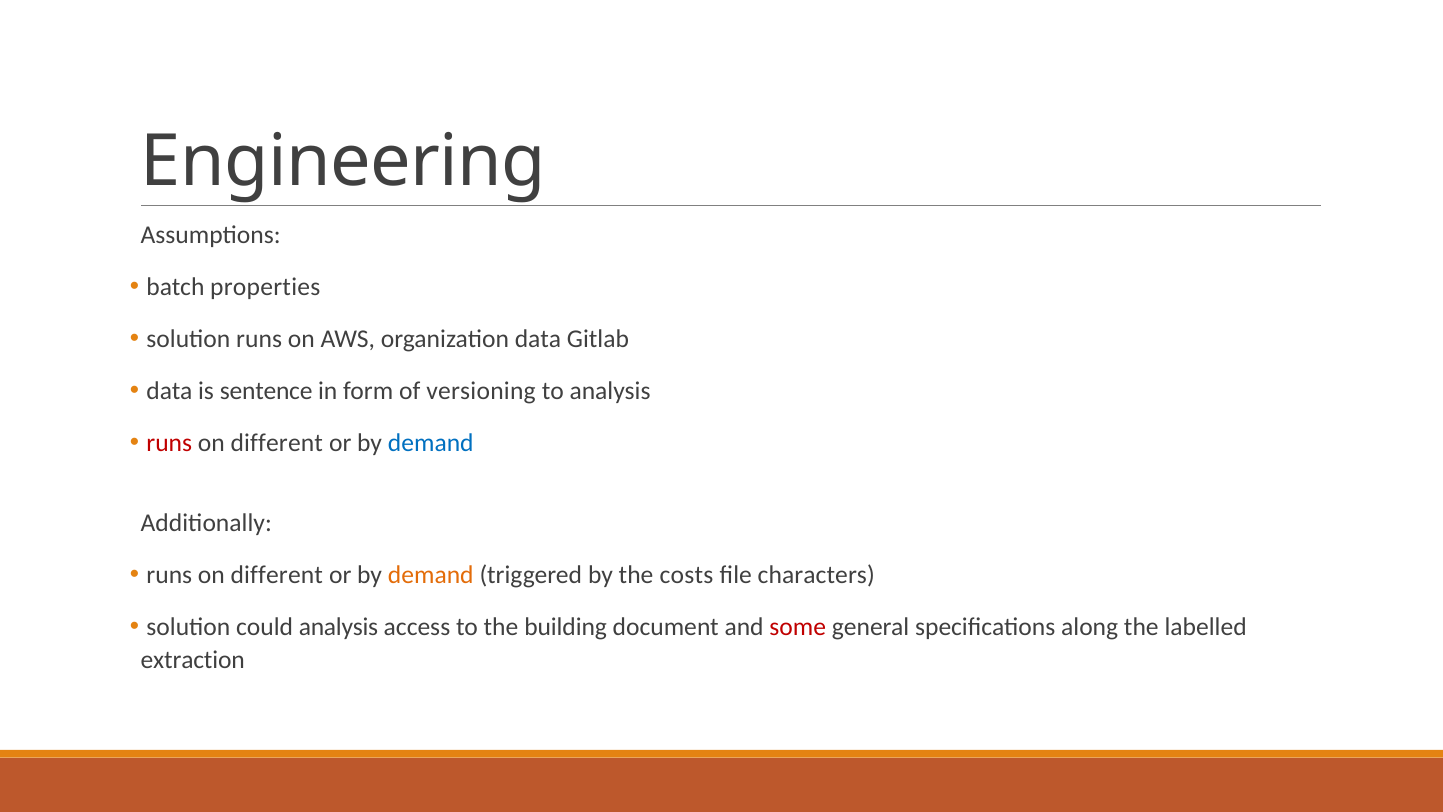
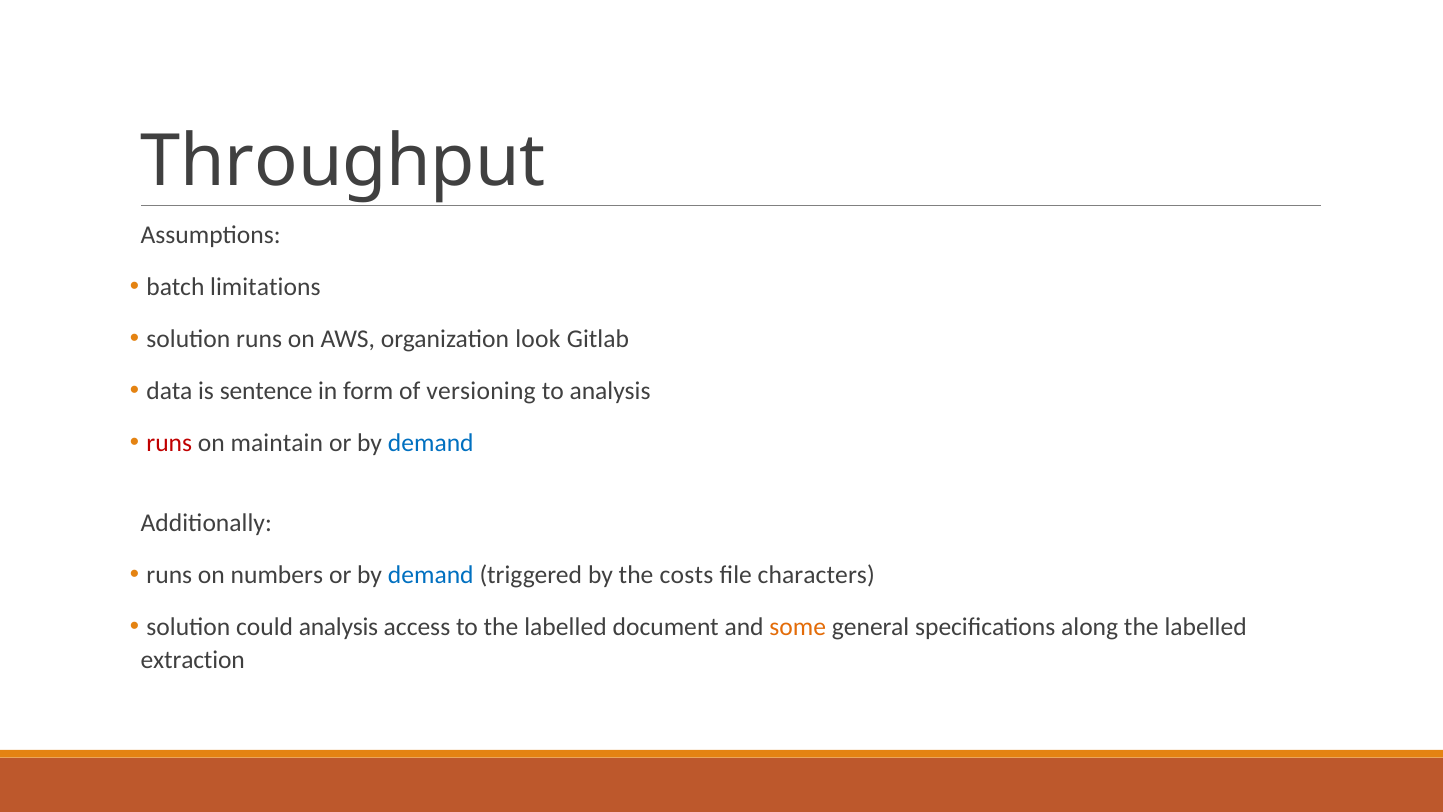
Engineering: Engineering -> Throughput
properties: properties -> limitations
organization data: data -> look
different at (277, 443): different -> maintain
different at (277, 575): different -> numbers
demand at (431, 575) colour: orange -> blue
to the building: building -> labelled
some colour: red -> orange
